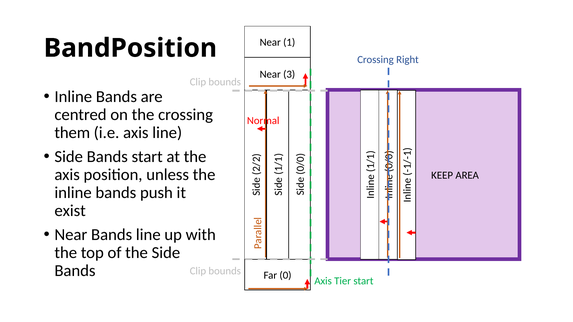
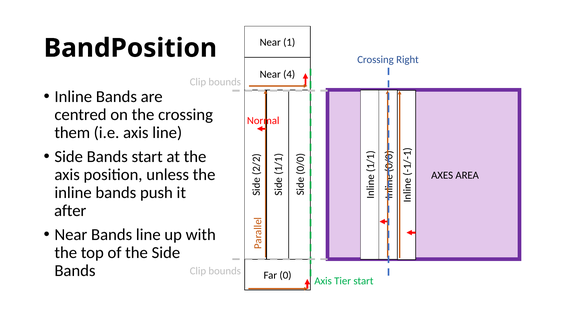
3: 3 -> 4
KEEP: KEEP -> AXES
exist: exist -> after
